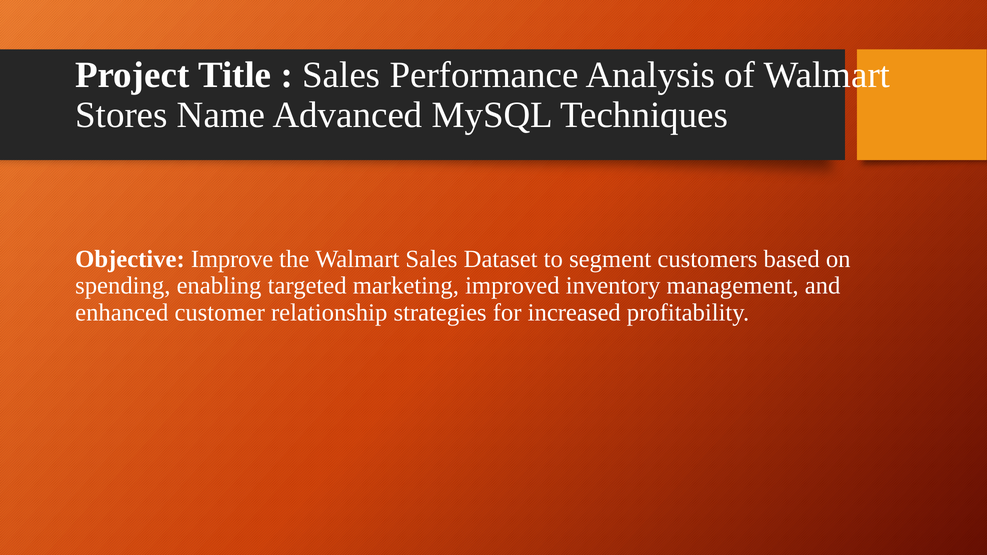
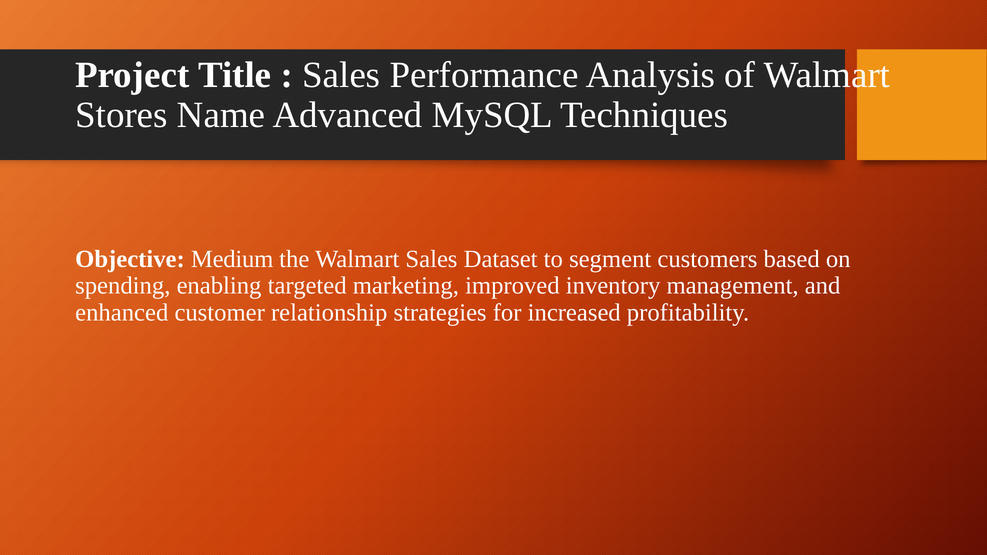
Improve: Improve -> Medium
